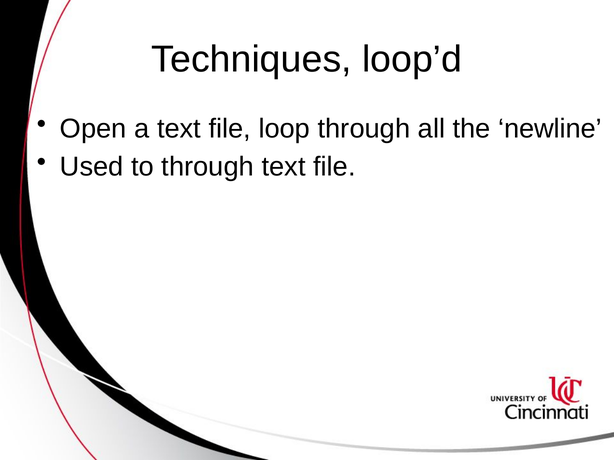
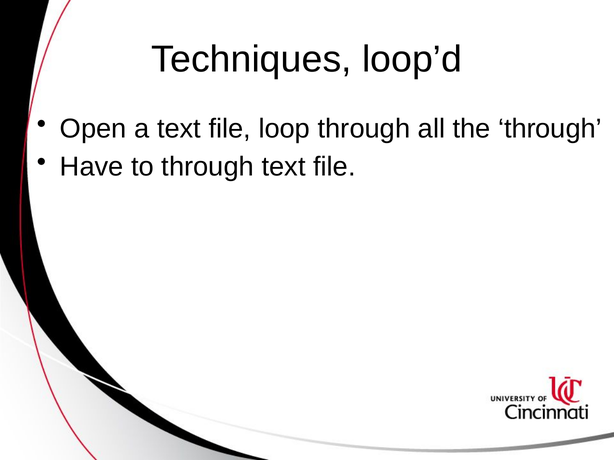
the newline: newline -> through
Used: Used -> Have
